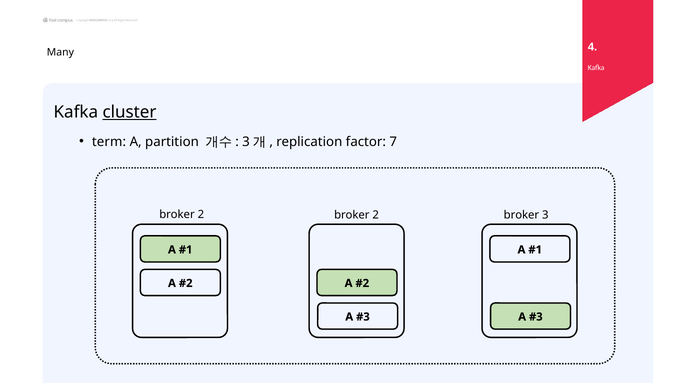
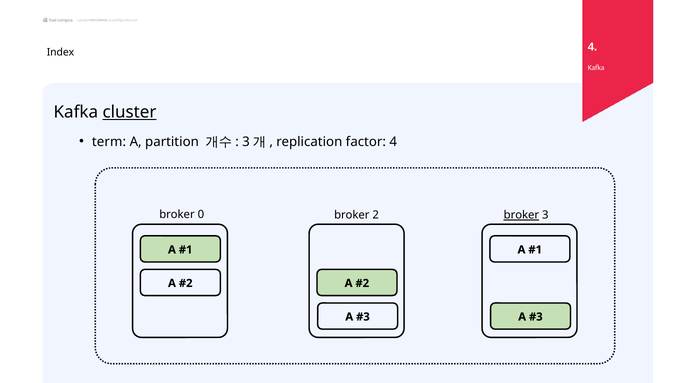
Many: Many -> Index
factor 7: 7 -> 4
2 at (201, 215): 2 -> 0
broker at (521, 215) underline: none -> present
